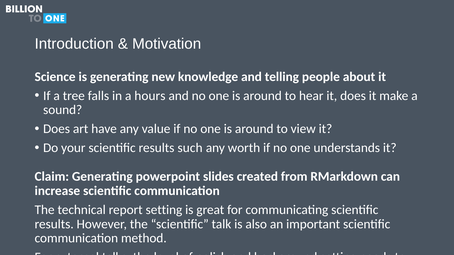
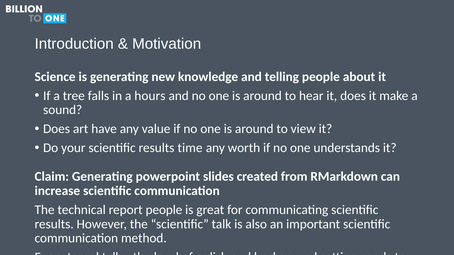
such: such -> time
report setting: setting -> people
